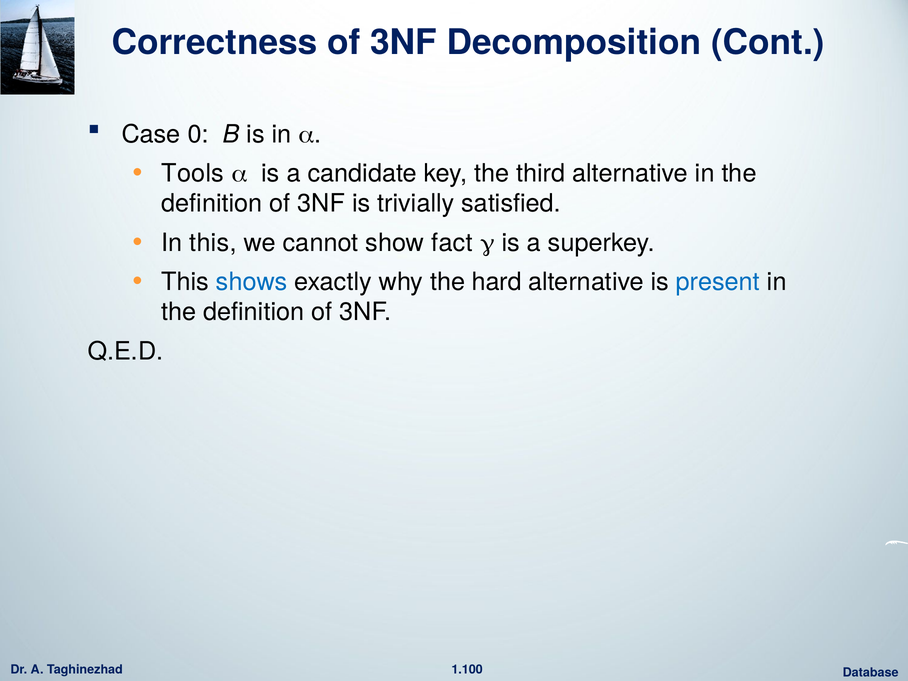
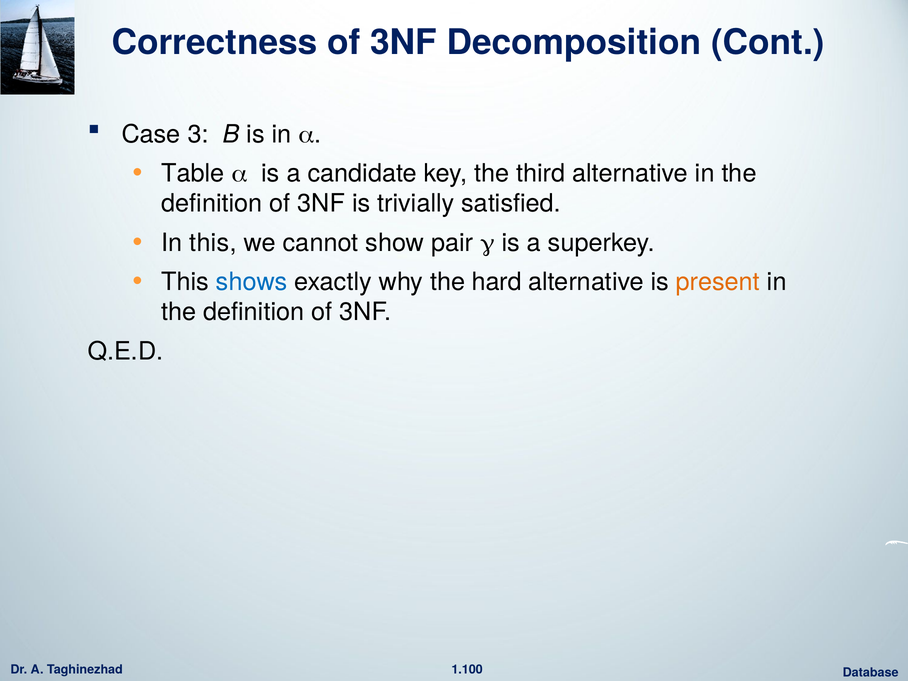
0: 0 -> 3
Tools: Tools -> Table
fact: fact -> pair
present colour: blue -> orange
